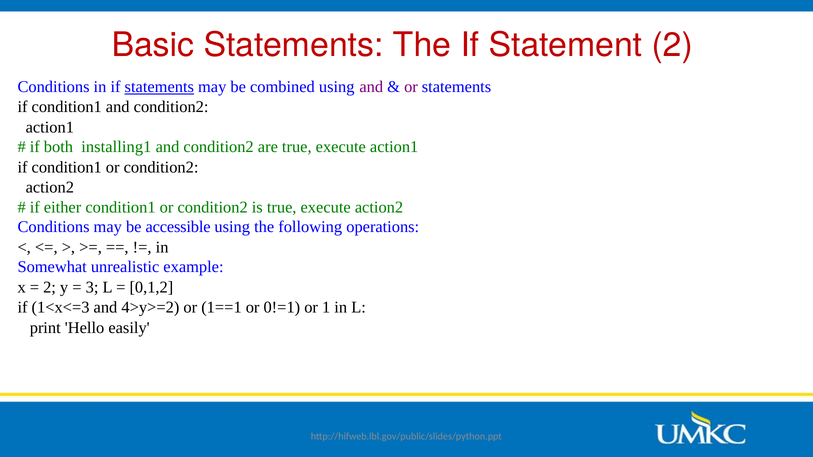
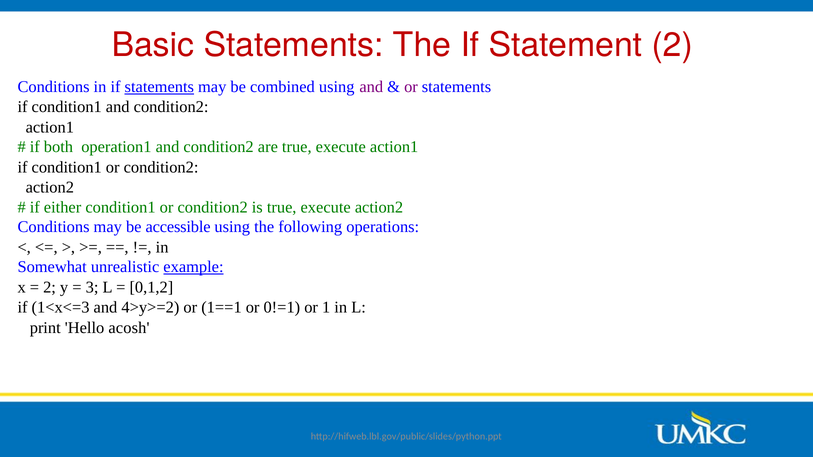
installing1: installing1 -> operation1
example underline: none -> present
easily: easily -> acosh
